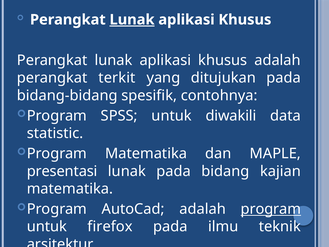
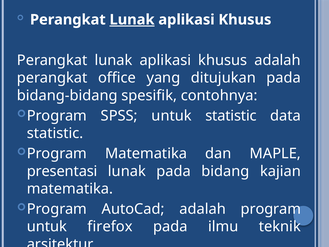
terkit: terkit -> office
untuk diwakili: diwakili -> statistic
program at (271, 209) underline: present -> none
